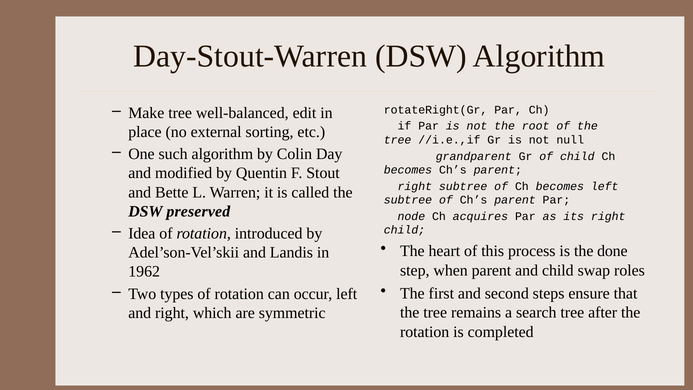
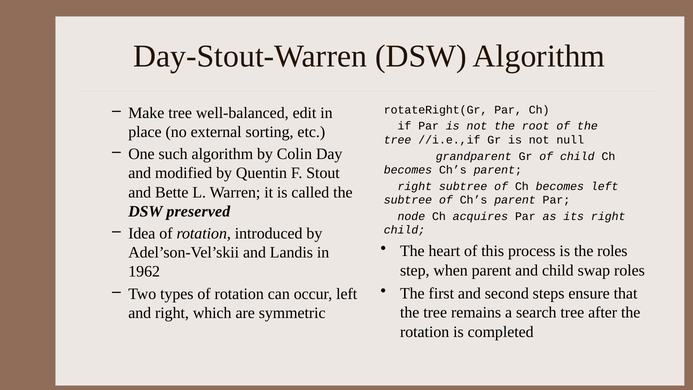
the done: done -> roles
